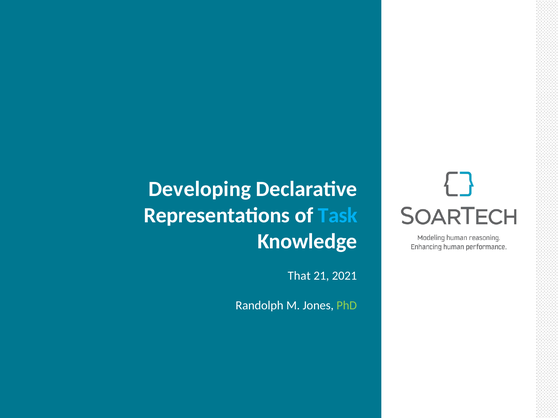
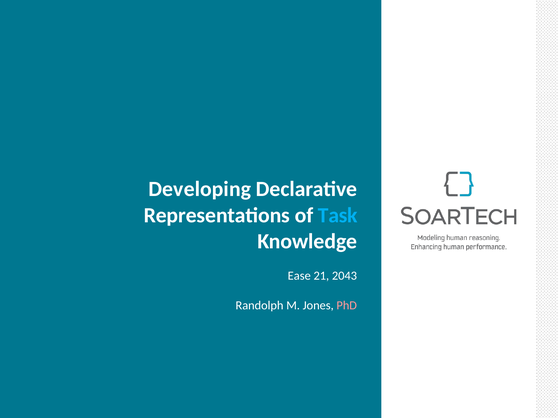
That: That -> Ease
2021: 2021 -> 2043
PhD colour: light green -> pink
